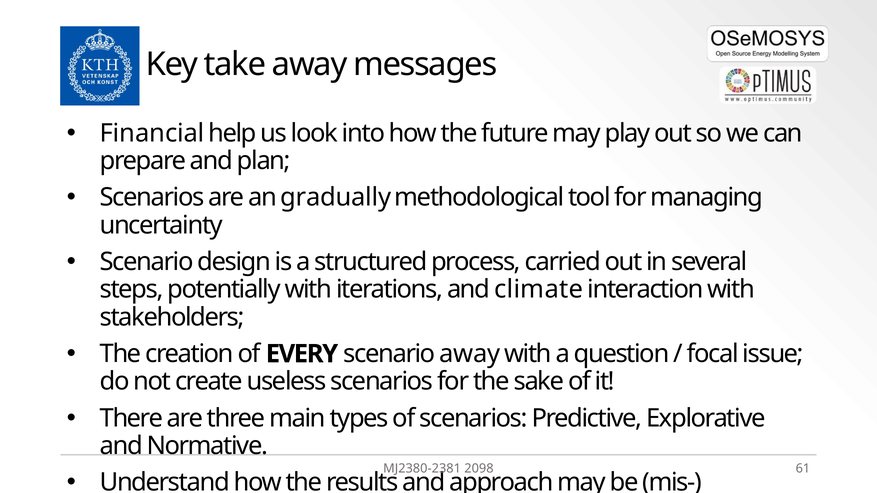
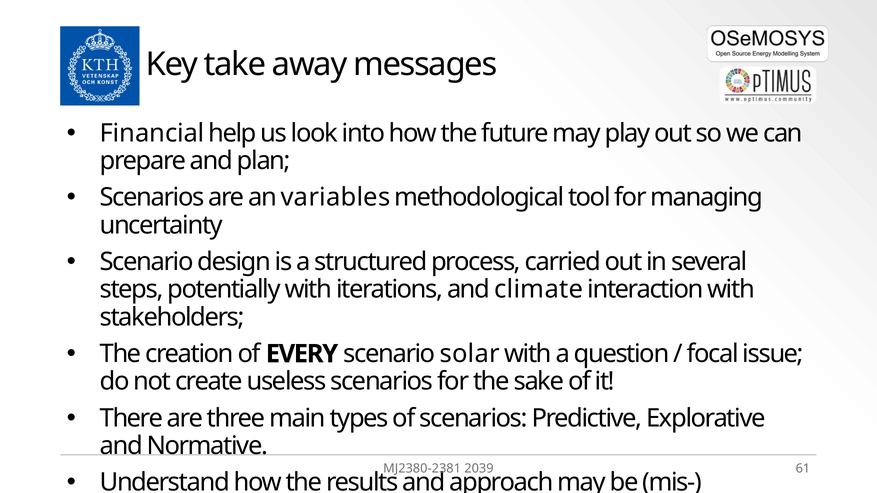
gradually: gradually -> variables
scenario away: away -> solar
2098: 2098 -> 2039
